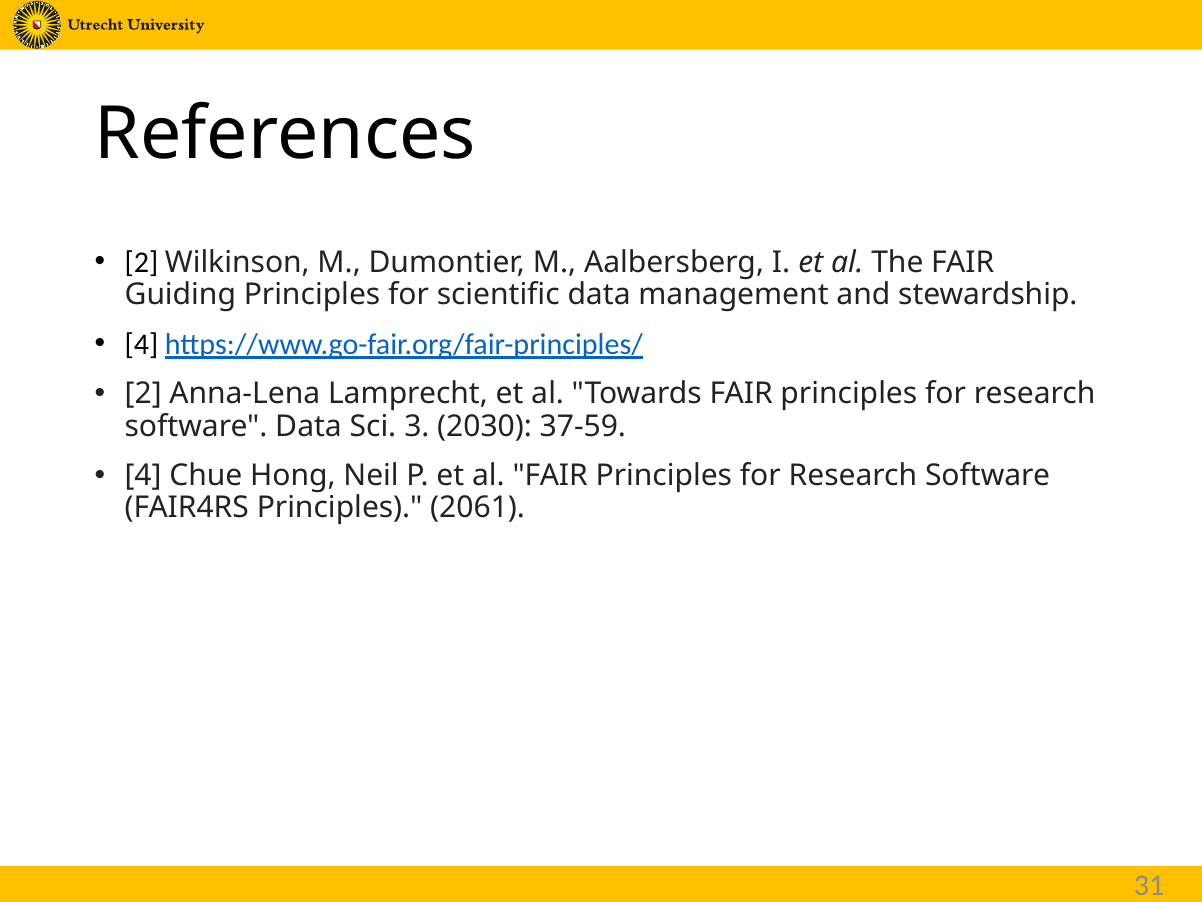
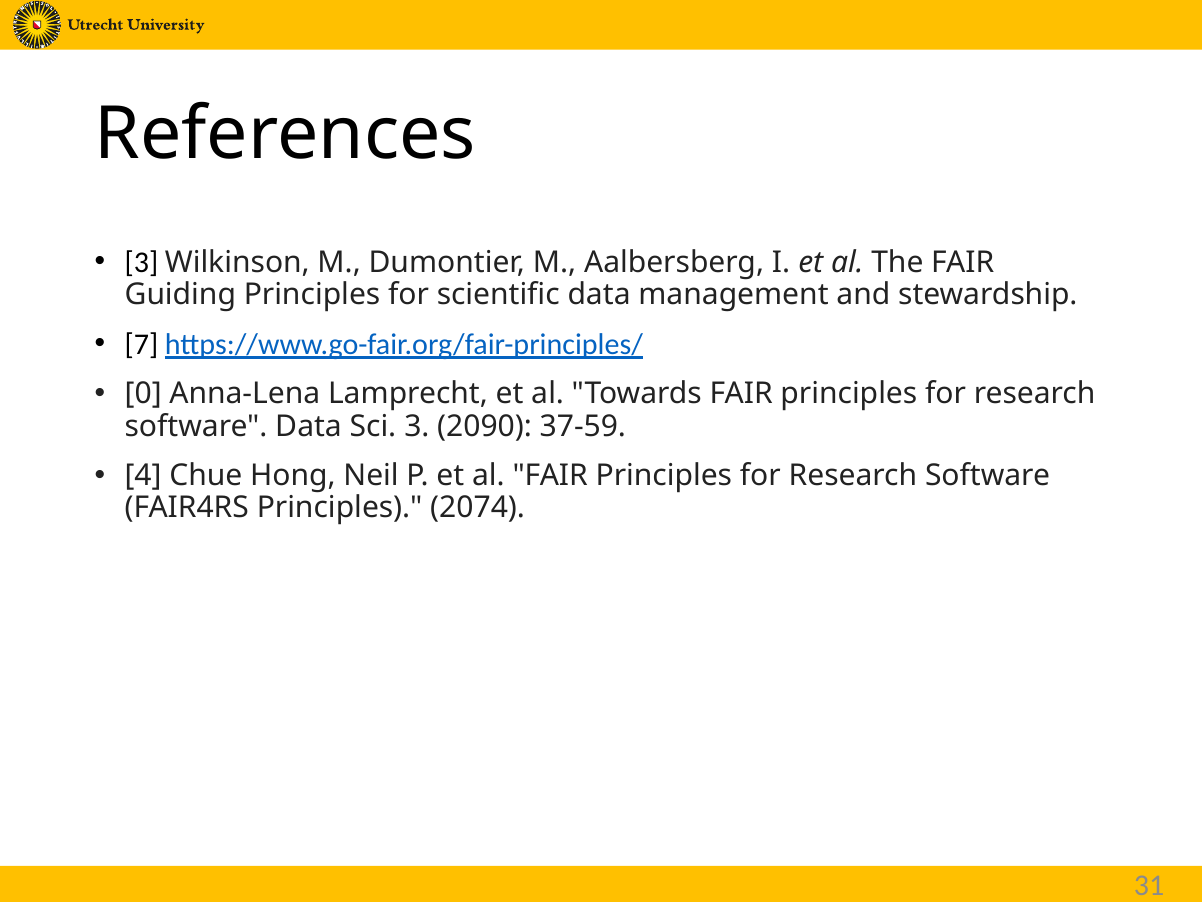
2 at (141, 262): 2 -> 3
4 at (141, 344): 4 -> 7
2 at (143, 393): 2 -> 0
2030: 2030 -> 2090
2061: 2061 -> 2074
